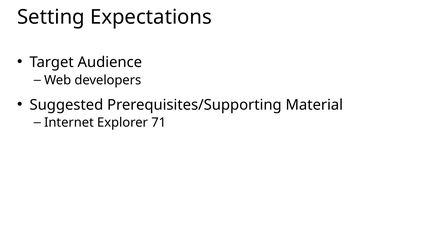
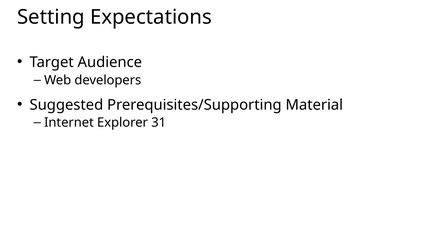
71: 71 -> 31
